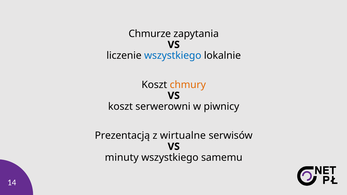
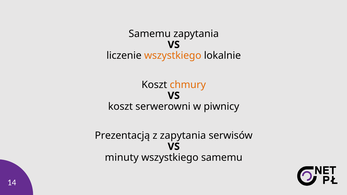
Chmurze at (150, 34): Chmurze -> Samemu
wszystkiego at (173, 56) colour: blue -> orange
z wirtualne: wirtualne -> zapytania
